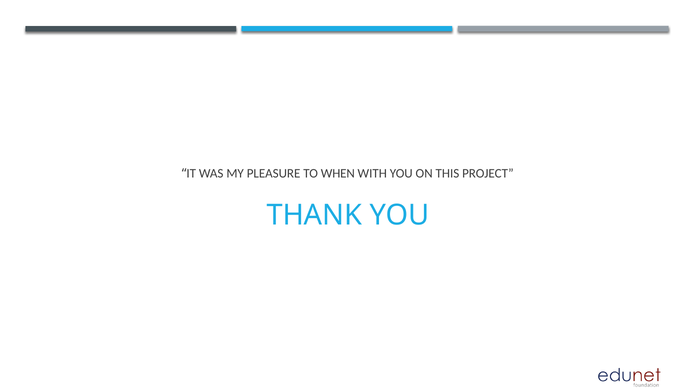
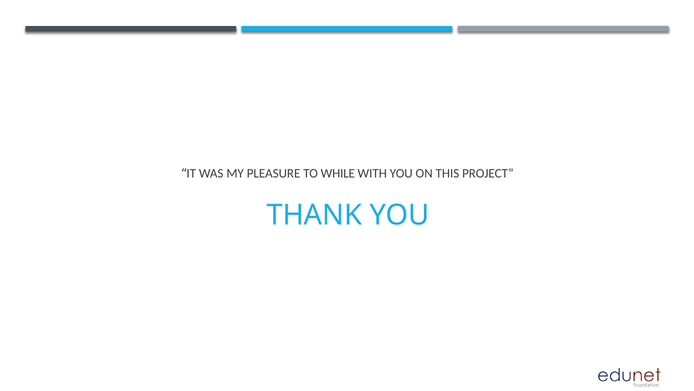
WHEN: WHEN -> WHILE
